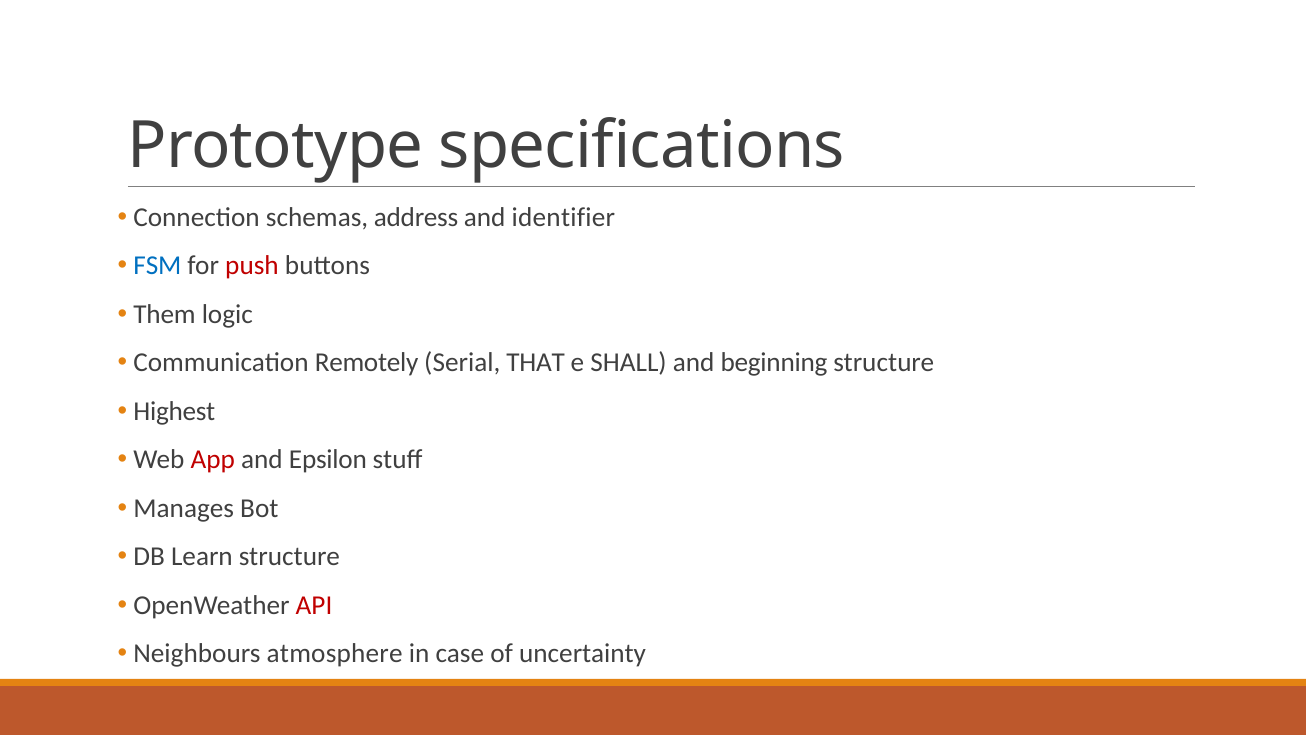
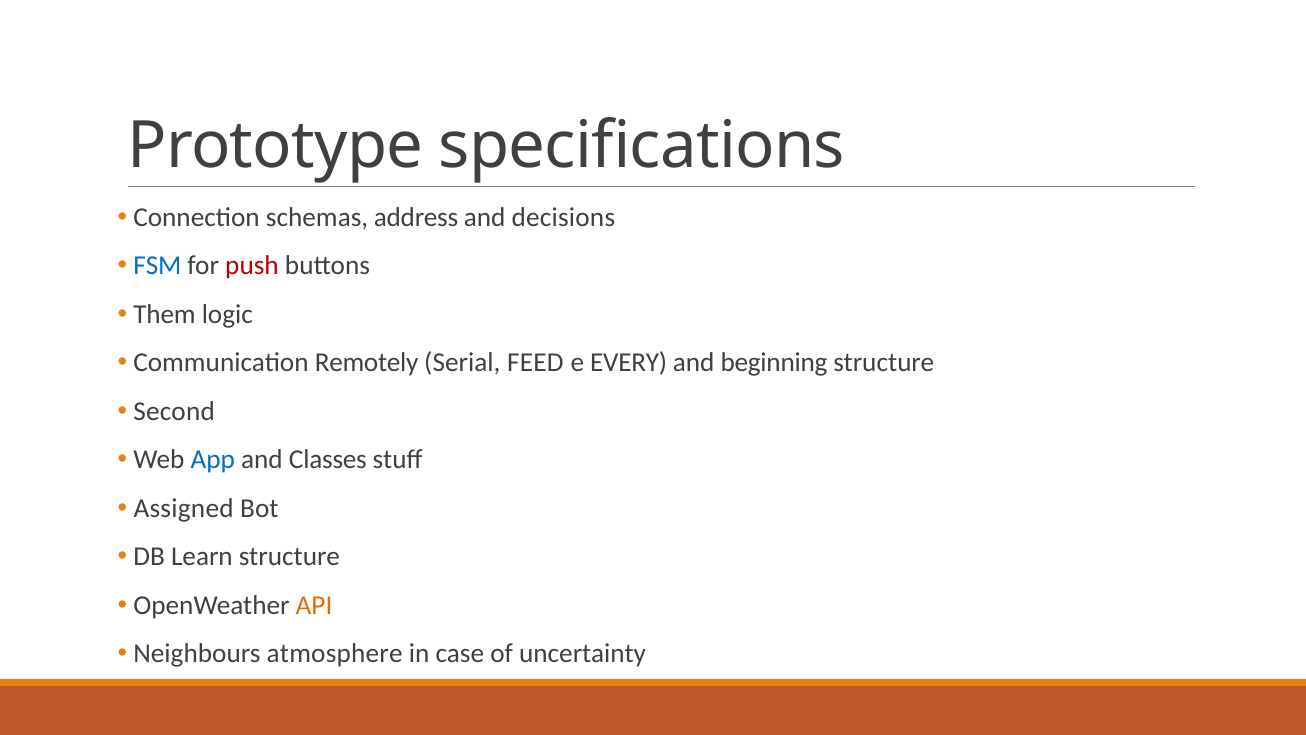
identifier: identifier -> decisions
THAT: THAT -> FEED
SHALL: SHALL -> EVERY
Highest: Highest -> Second
App colour: red -> blue
Epsilon: Epsilon -> Classes
Manages: Manages -> Assigned
API colour: red -> orange
